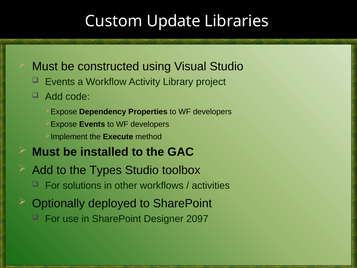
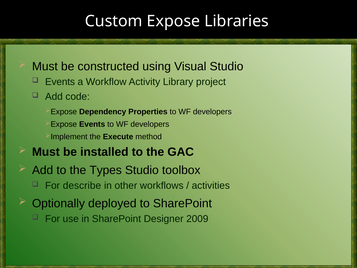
Update: Update -> Expose
solutions: solutions -> describe
2097: 2097 -> 2009
